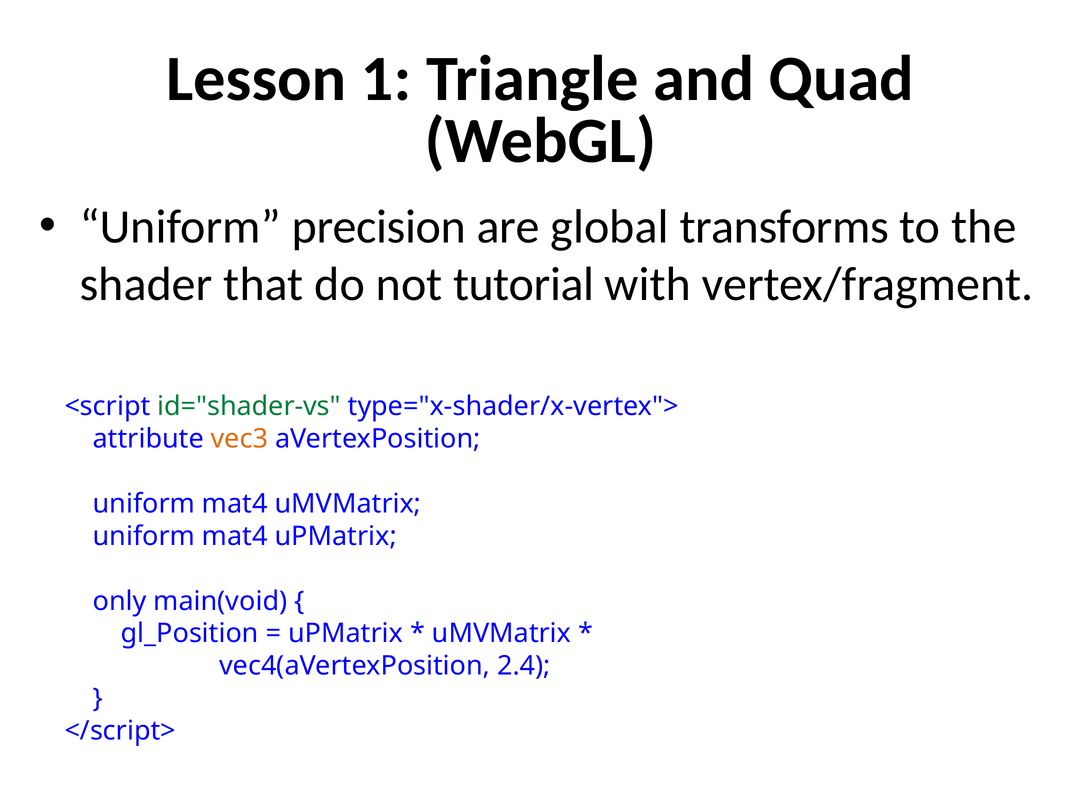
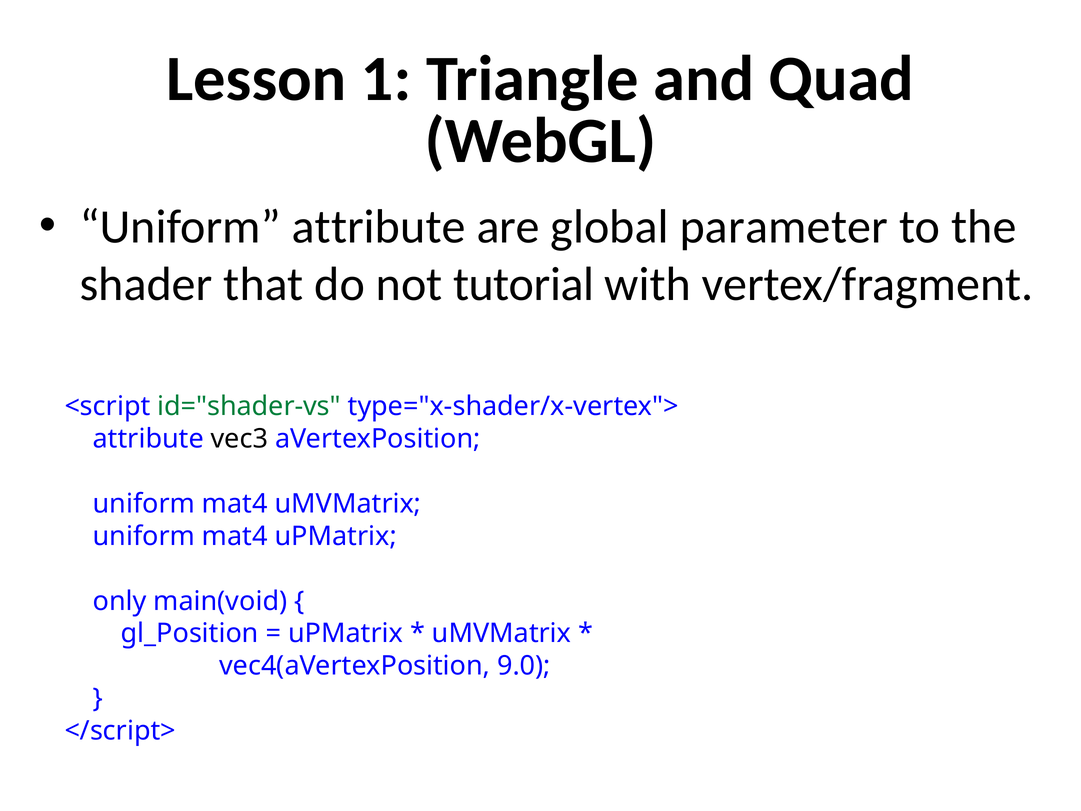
Uniform precision: precision -> attribute
transforms: transforms -> parameter
vec3 colour: orange -> black
2.4: 2.4 -> 9.0
